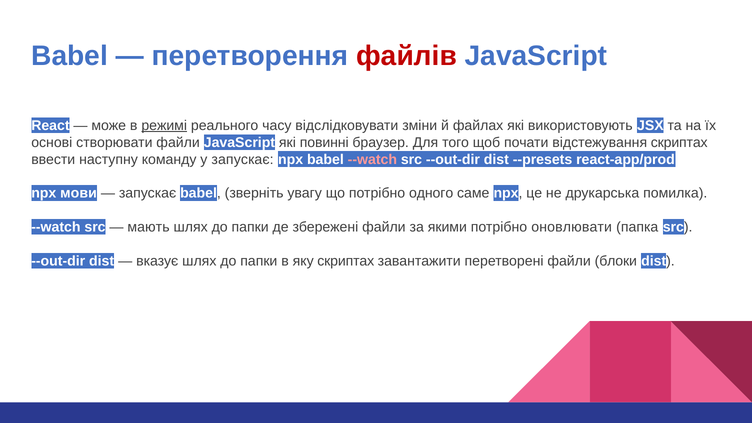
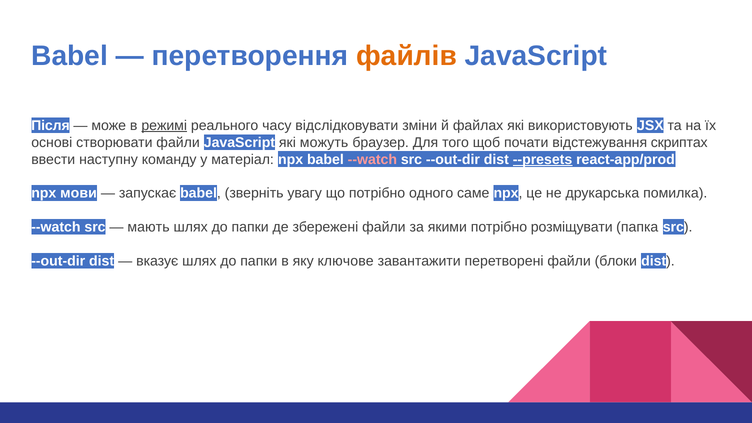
файлів colour: red -> orange
React: React -> Після
повинні: повинні -> можуть
у запускає: запускає -> матеріал
--presets underline: none -> present
оновлювати: оновлювати -> розміщувати
яку скриптах: скриптах -> ключове
